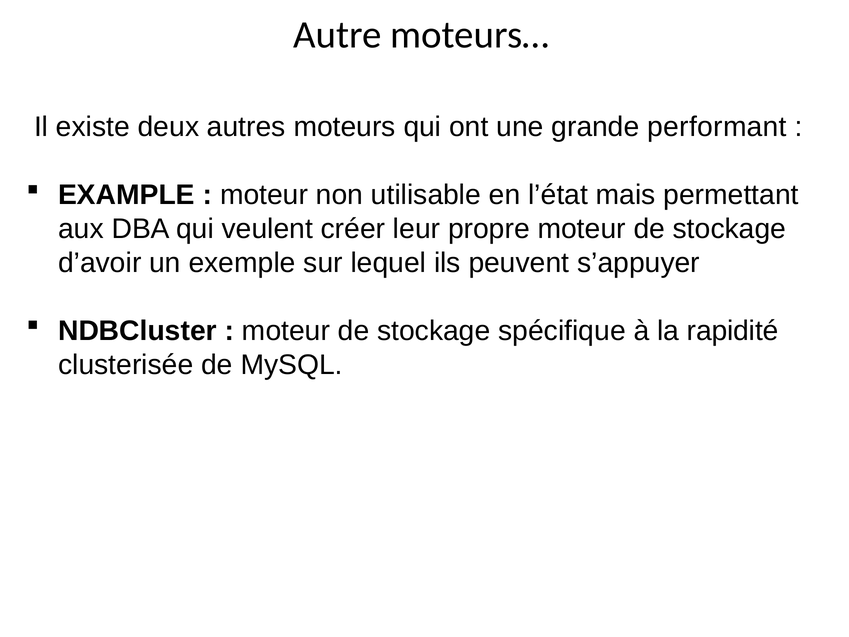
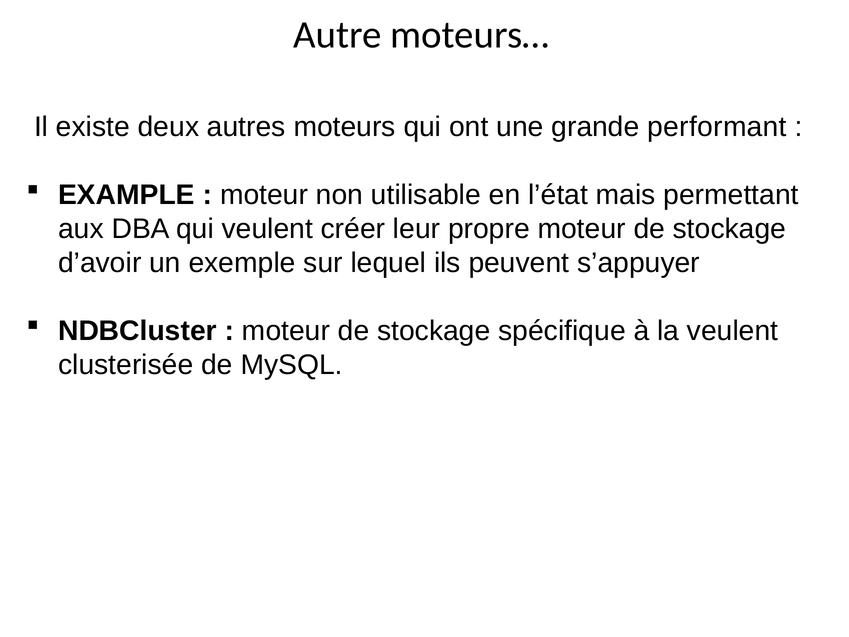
la rapidité: rapidité -> veulent
